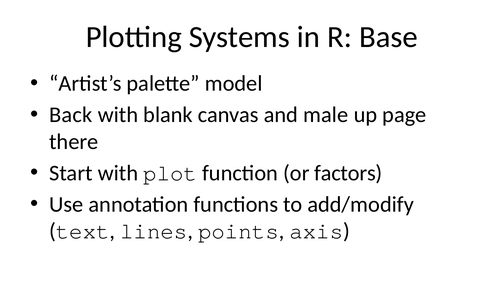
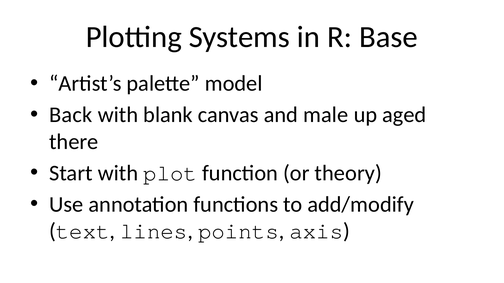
page: page -> aged
factors: factors -> theory
